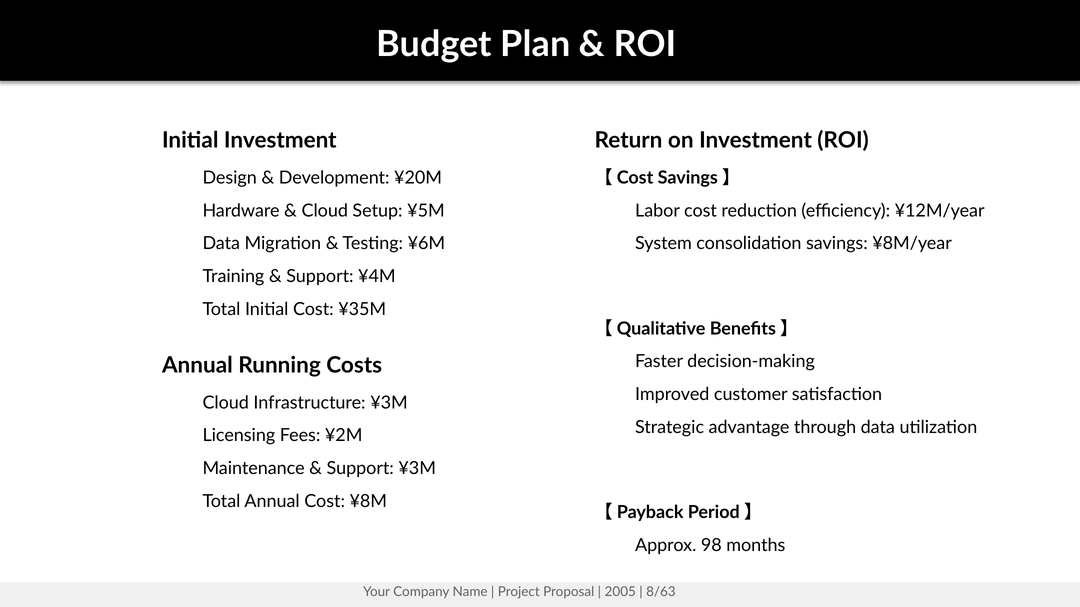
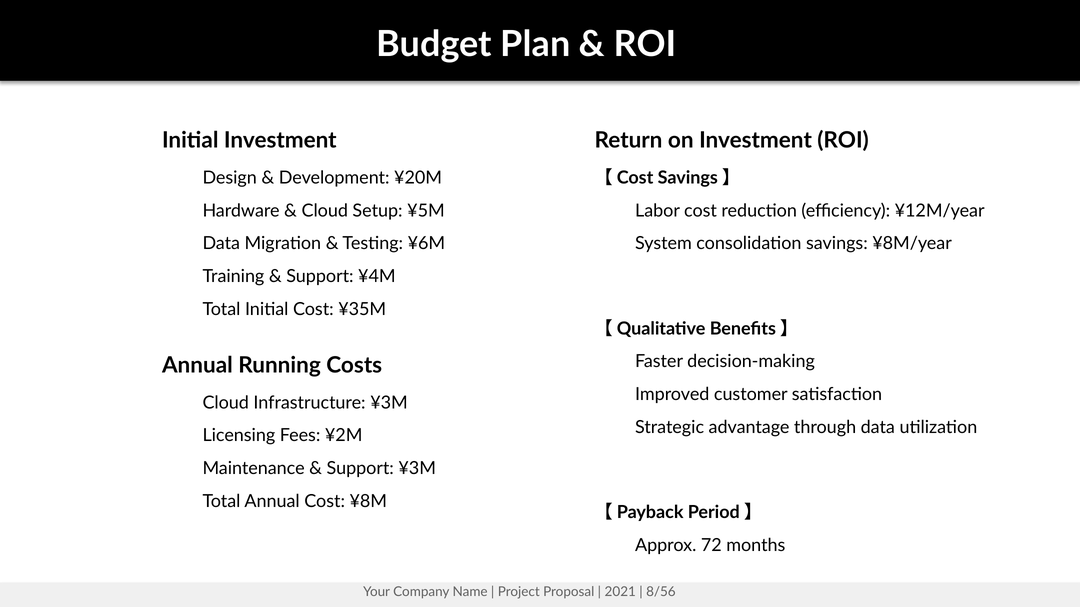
98: 98 -> 72
2005: 2005 -> 2021
8/63: 8/63 -> 8/56
